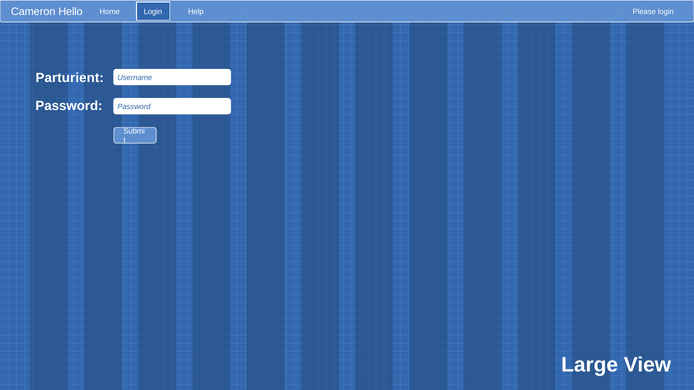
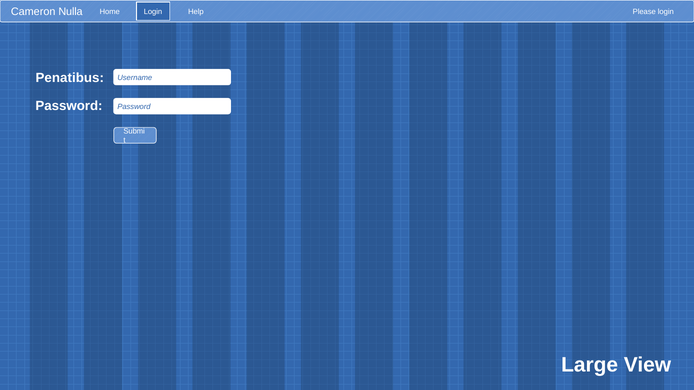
Hello: Hello -> Nulla
Parturient: Parturient -> Penatibus
